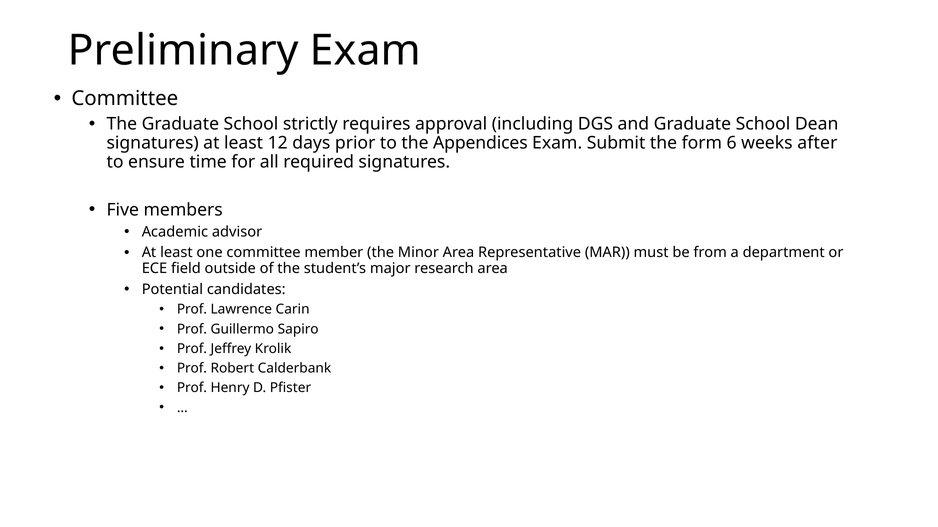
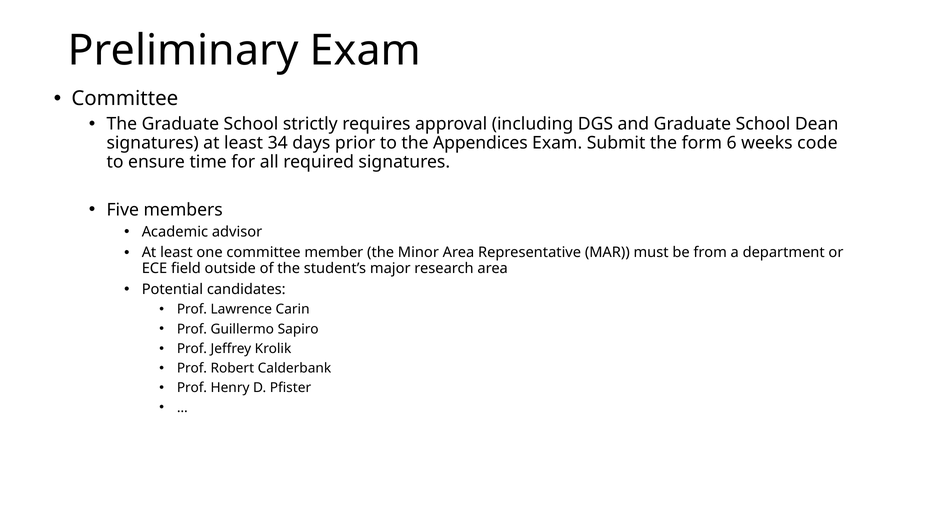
12: 12 -> 34
after: after -> code
